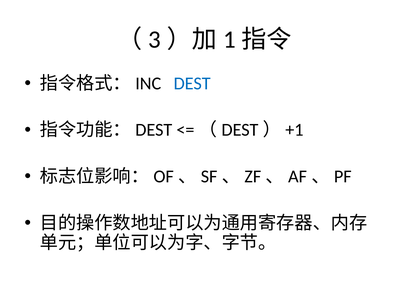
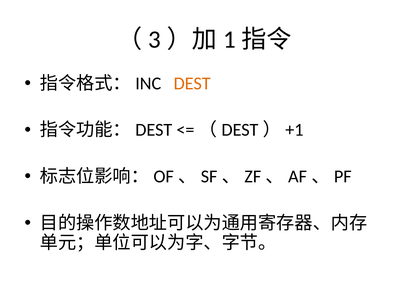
DEST colour: blue -> orange
